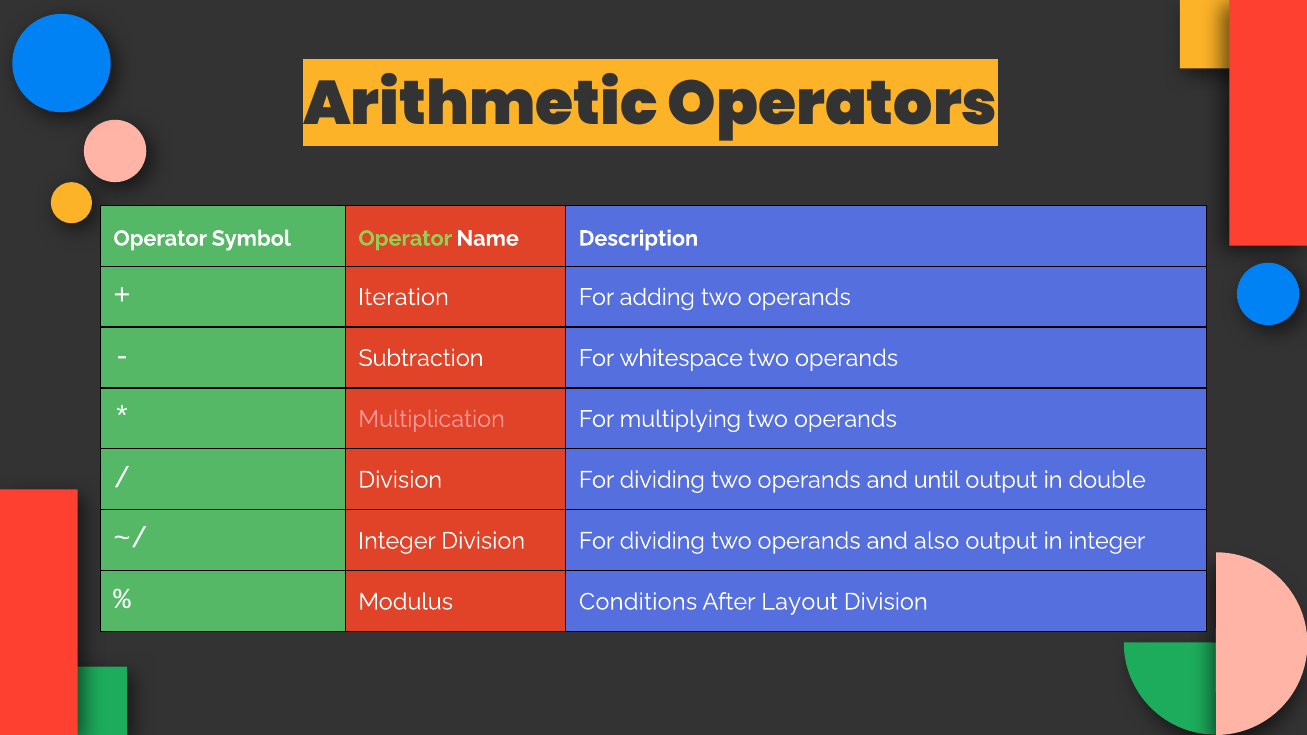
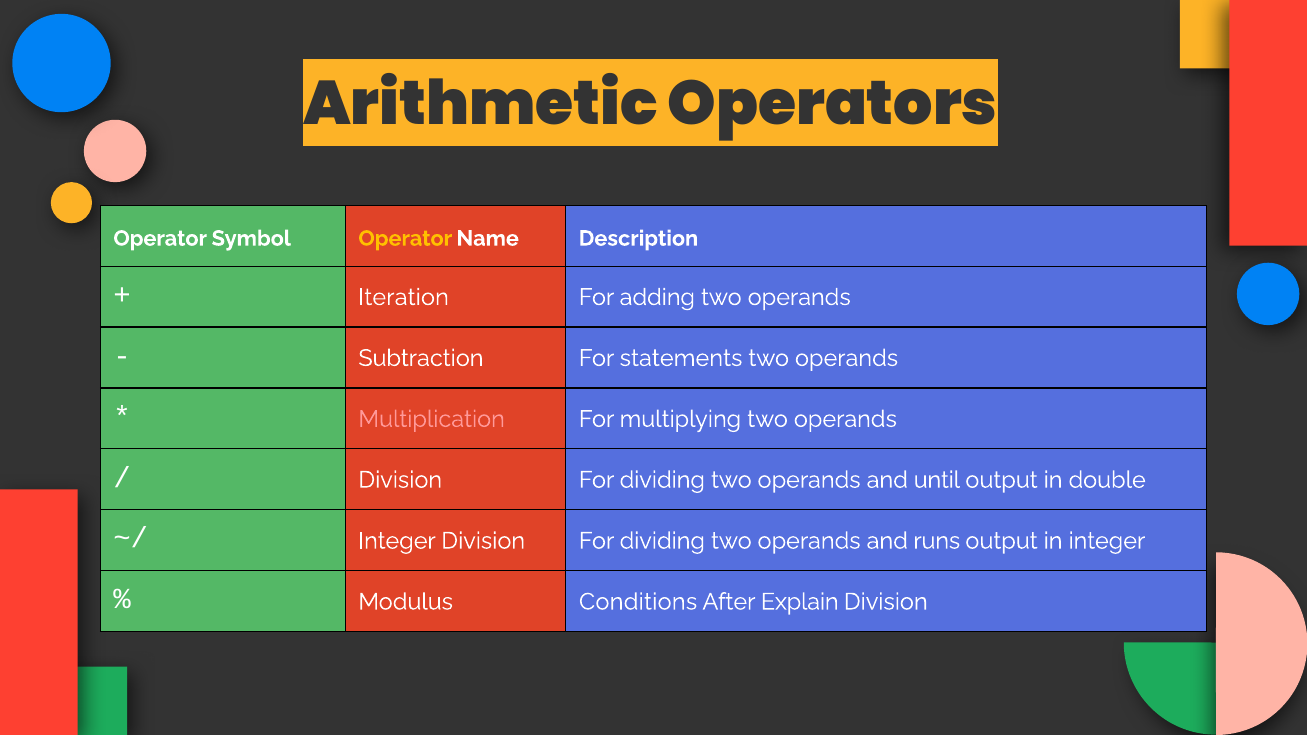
Operator at (405, 239) colour: light green -> yellow
whitespace: whitespace -> statements
also: also -> runs
Layout: Layout -> Explain
